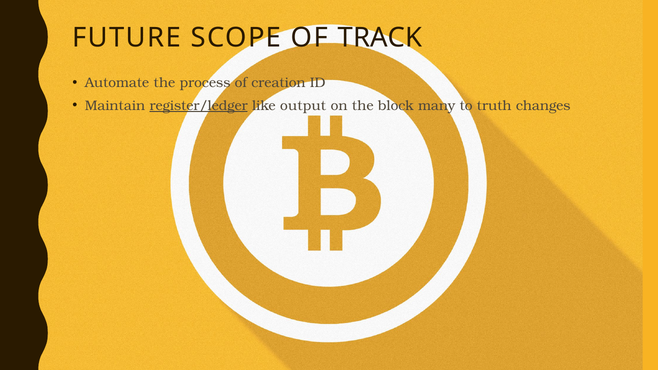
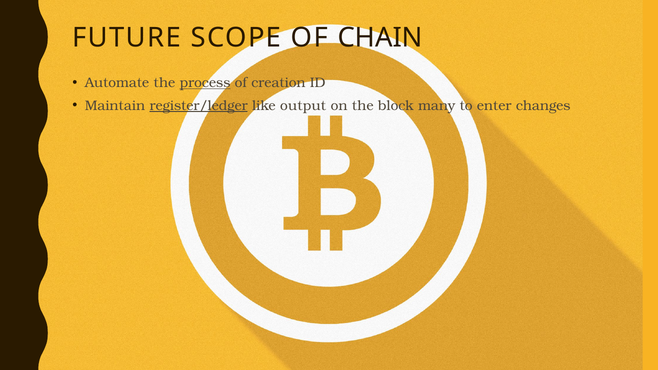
TRACK: TRACK -> CHAIN
process underline: none -> present
truth: truth -> enter
